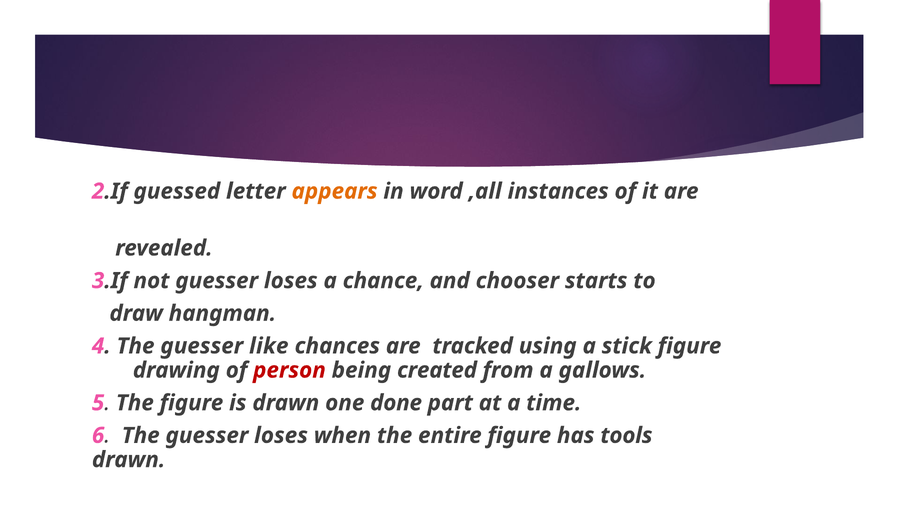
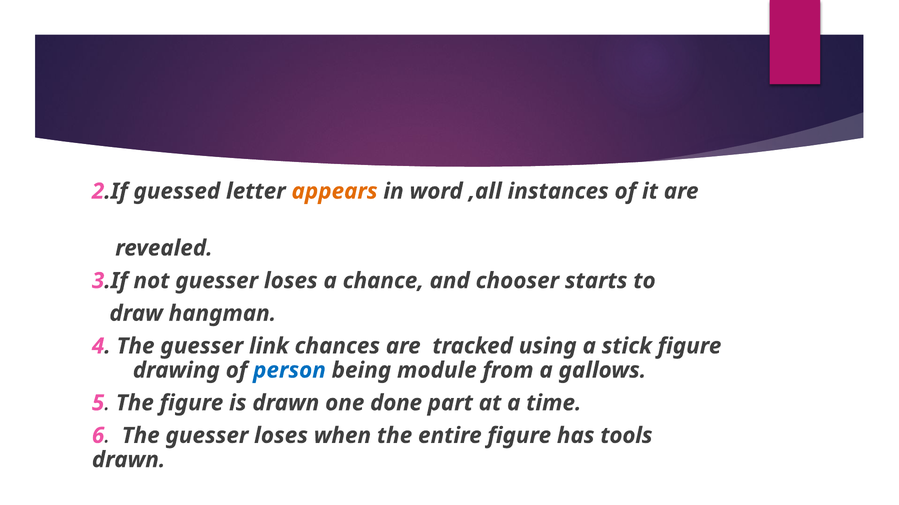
like: like -> link
person colour: red -> blue
created: created -> module
